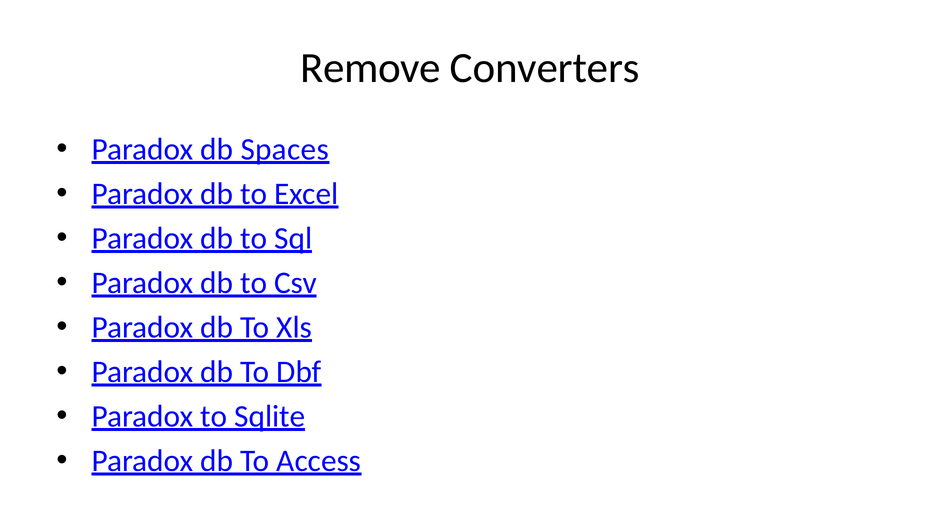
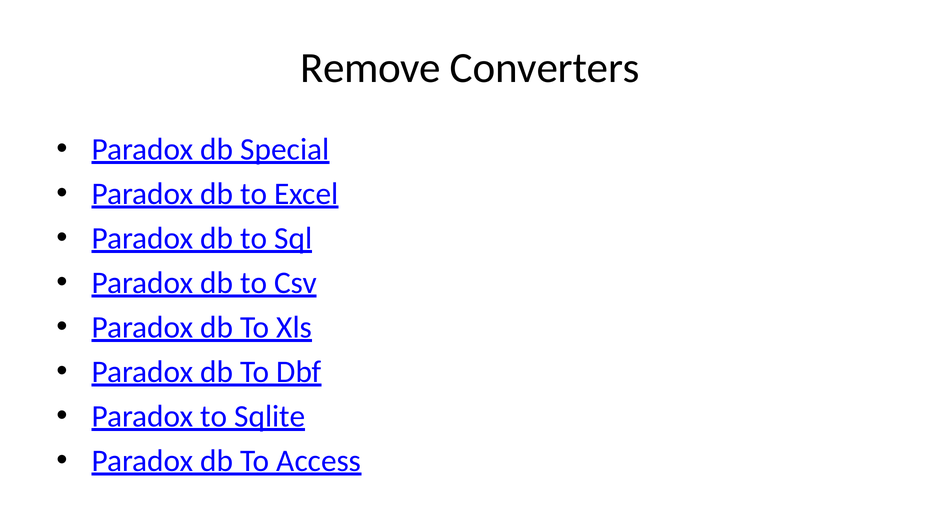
Spaces: Spaces -> Special
